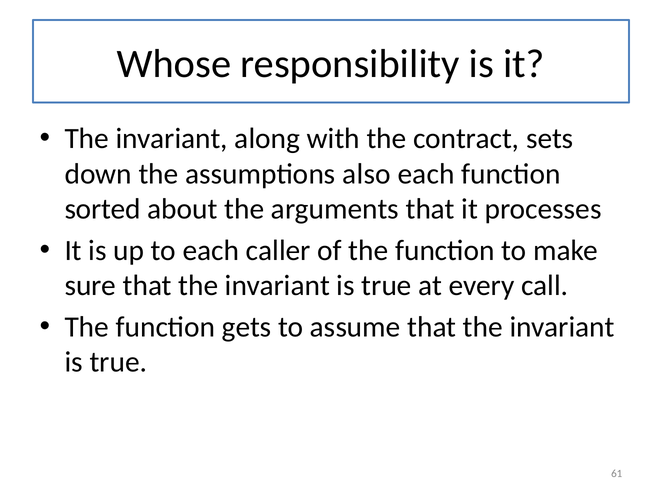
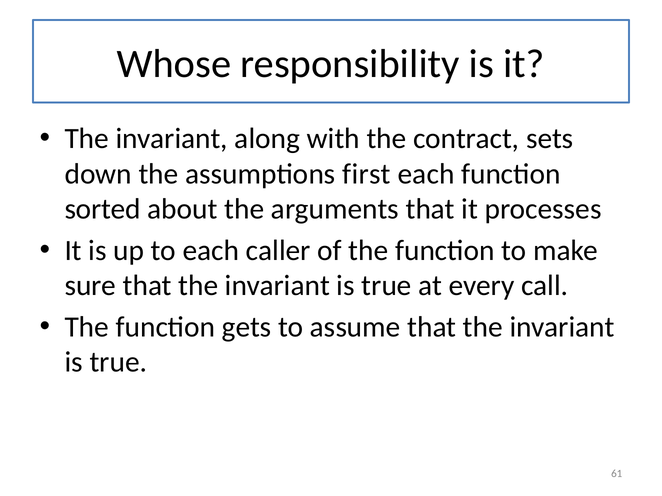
also: also -> first
